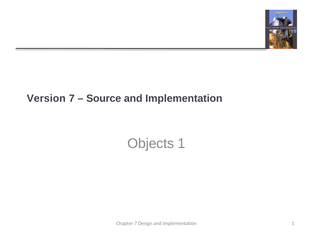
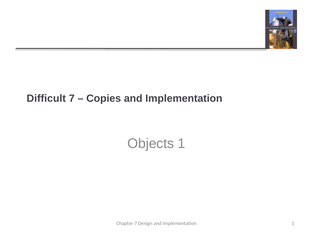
Version: Version -> Difficult
Source: Source -> Copies
